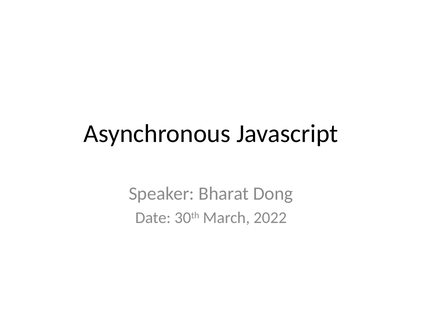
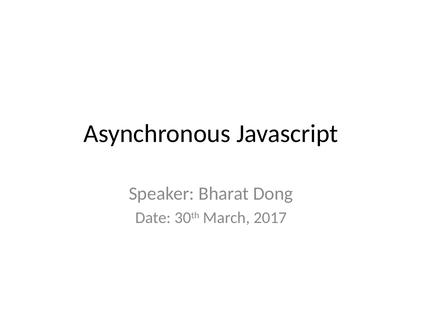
2022: 2022 -> 2017
